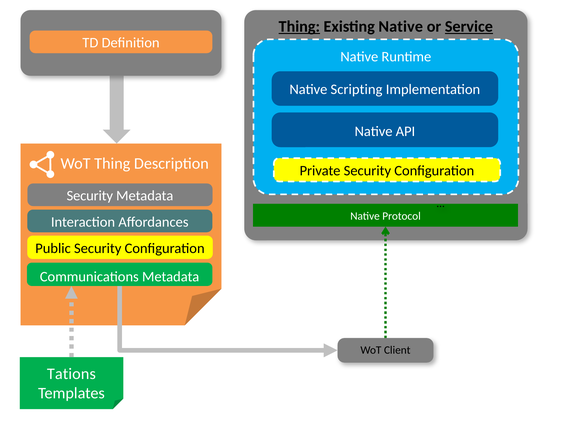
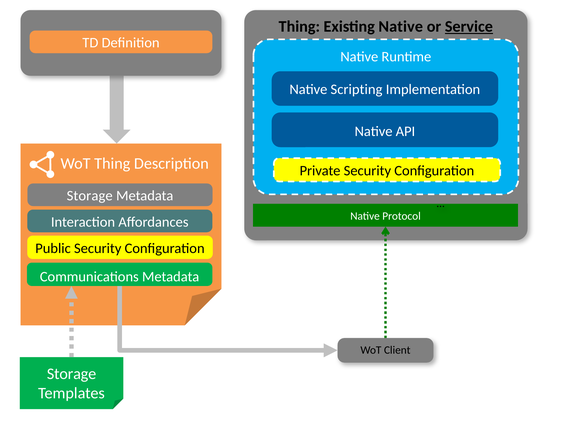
Thing at (299, 27) underline: present -> none
Security at (90, 196): Security -> Storage
Tations at (71, 374): Tations -> Storage
